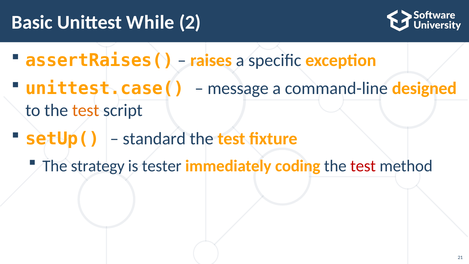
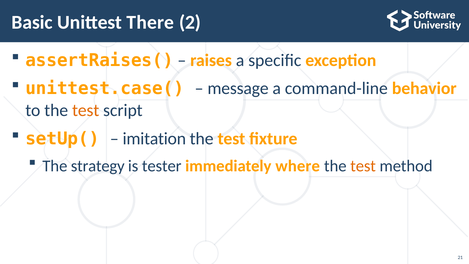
While: While -> There
designed: designed -> behavior
standard: standard -> imitation
coding: coding -> where
test at (363, 166) colour: red -> orange
